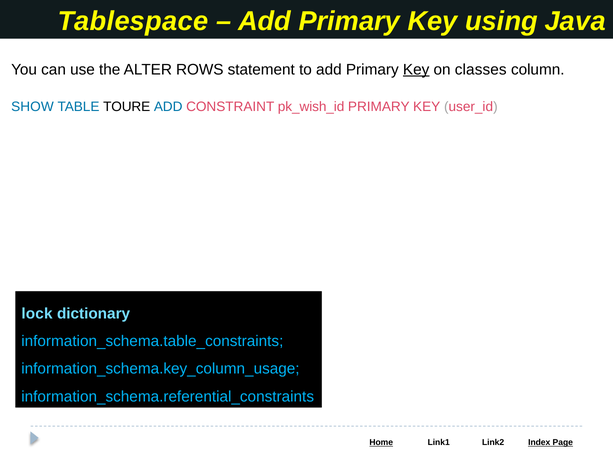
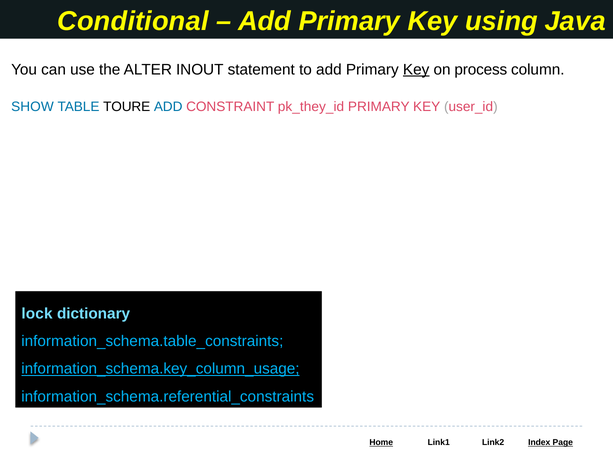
Tablespace: Tablespace -> Conditional
ROWS: ROWS -> INOUT
classes: classes -> process
pk_wish_id: pk_wish_id -> pk_they_id
information_schema.key_column_usage underline: none -> present
